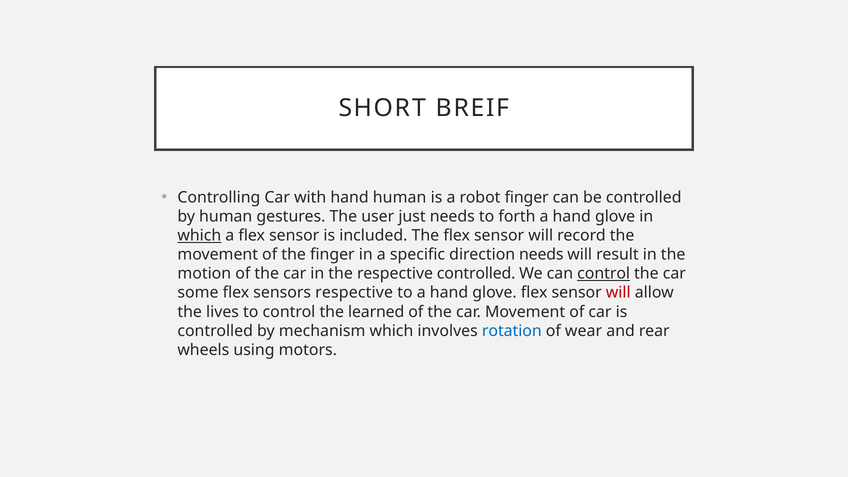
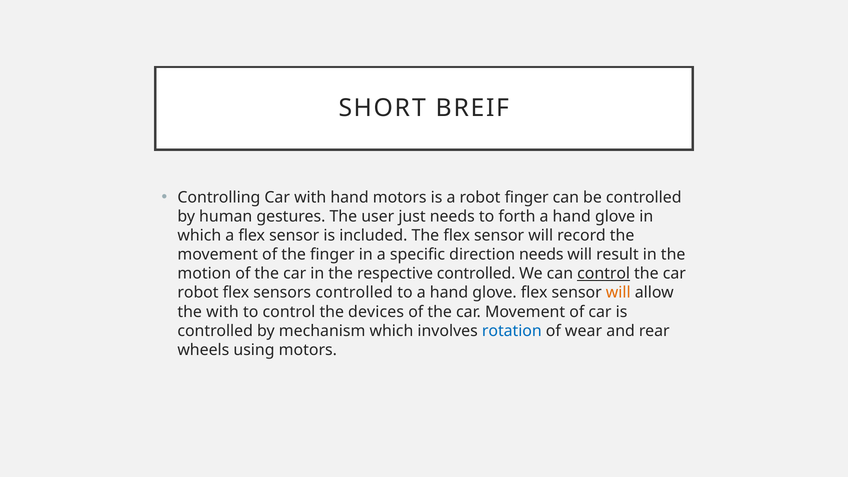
hand human: human -> motors
which at (199, 235) underline: present -> none
some at (198, 293): some -> robot
sensors respective: respective -> controlled
will at (618, 293) colour: red -> orange
the lives: lives -> with
learned: learned -> devices
